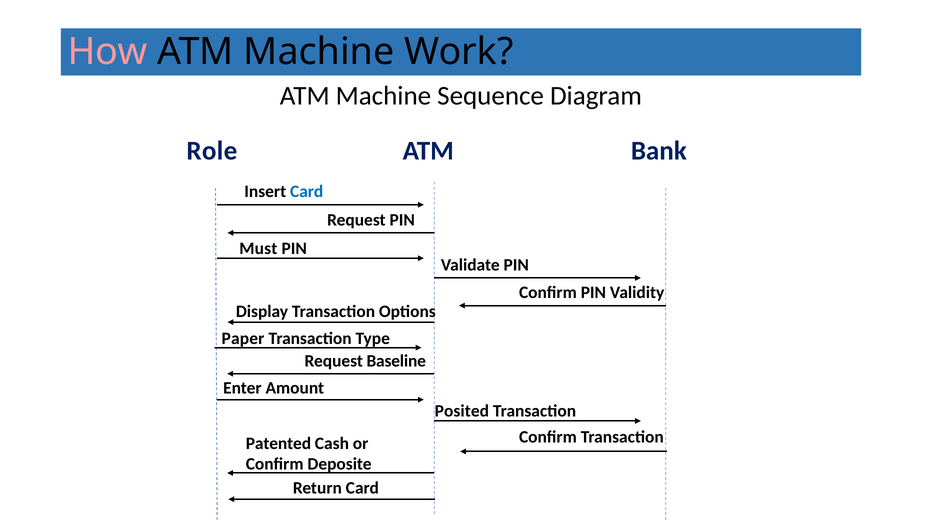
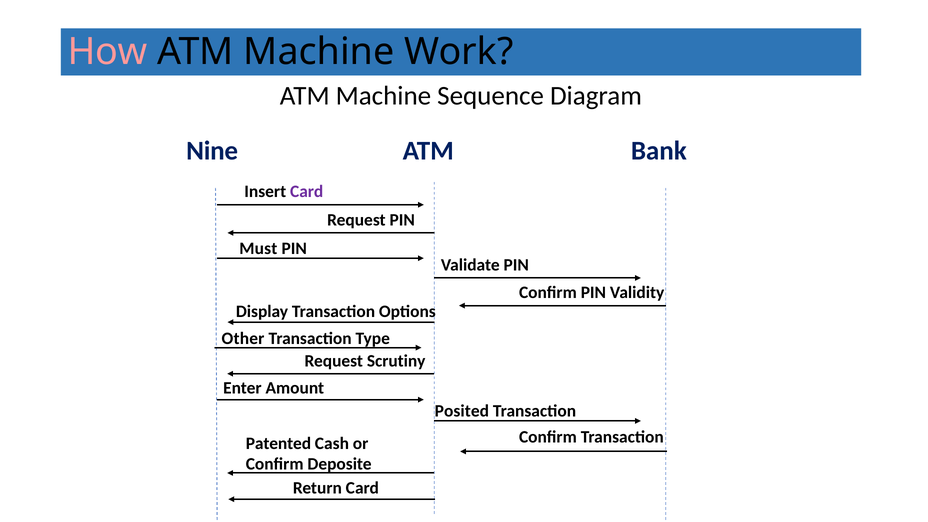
Role: Role -> Nine
Card at (307, 192) colour: blue -> purple
Paper: Paper -> Other
Baseline: Baseline -> Scrutiny
